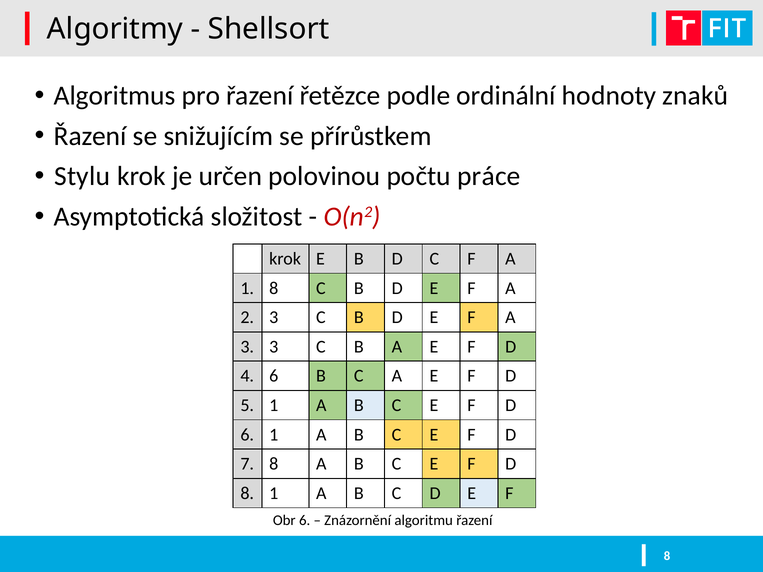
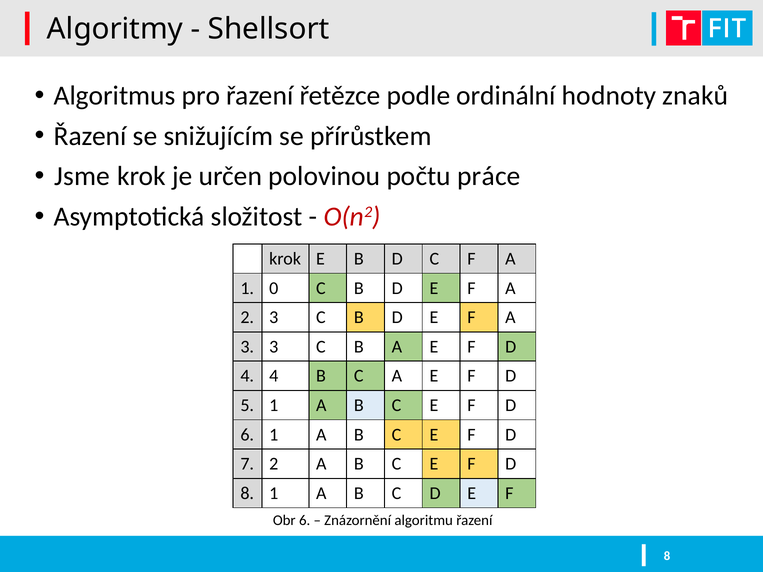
Stylu: Stylu -> Jsme
1 8: 8 -> 0
4 6: 6 -> 4
7 8: 8 -> 2
